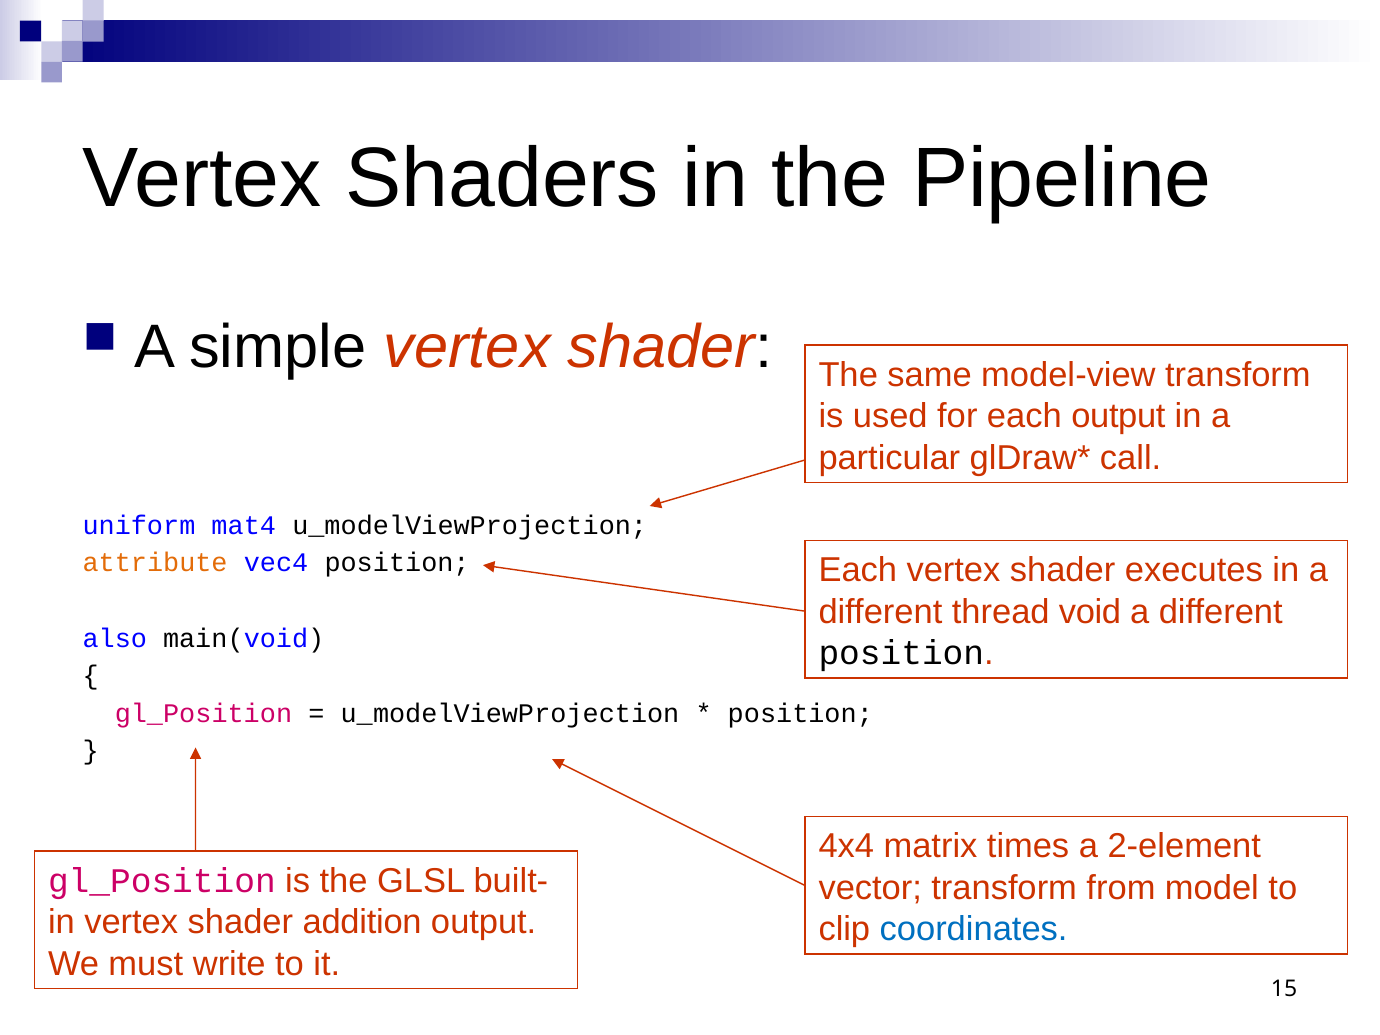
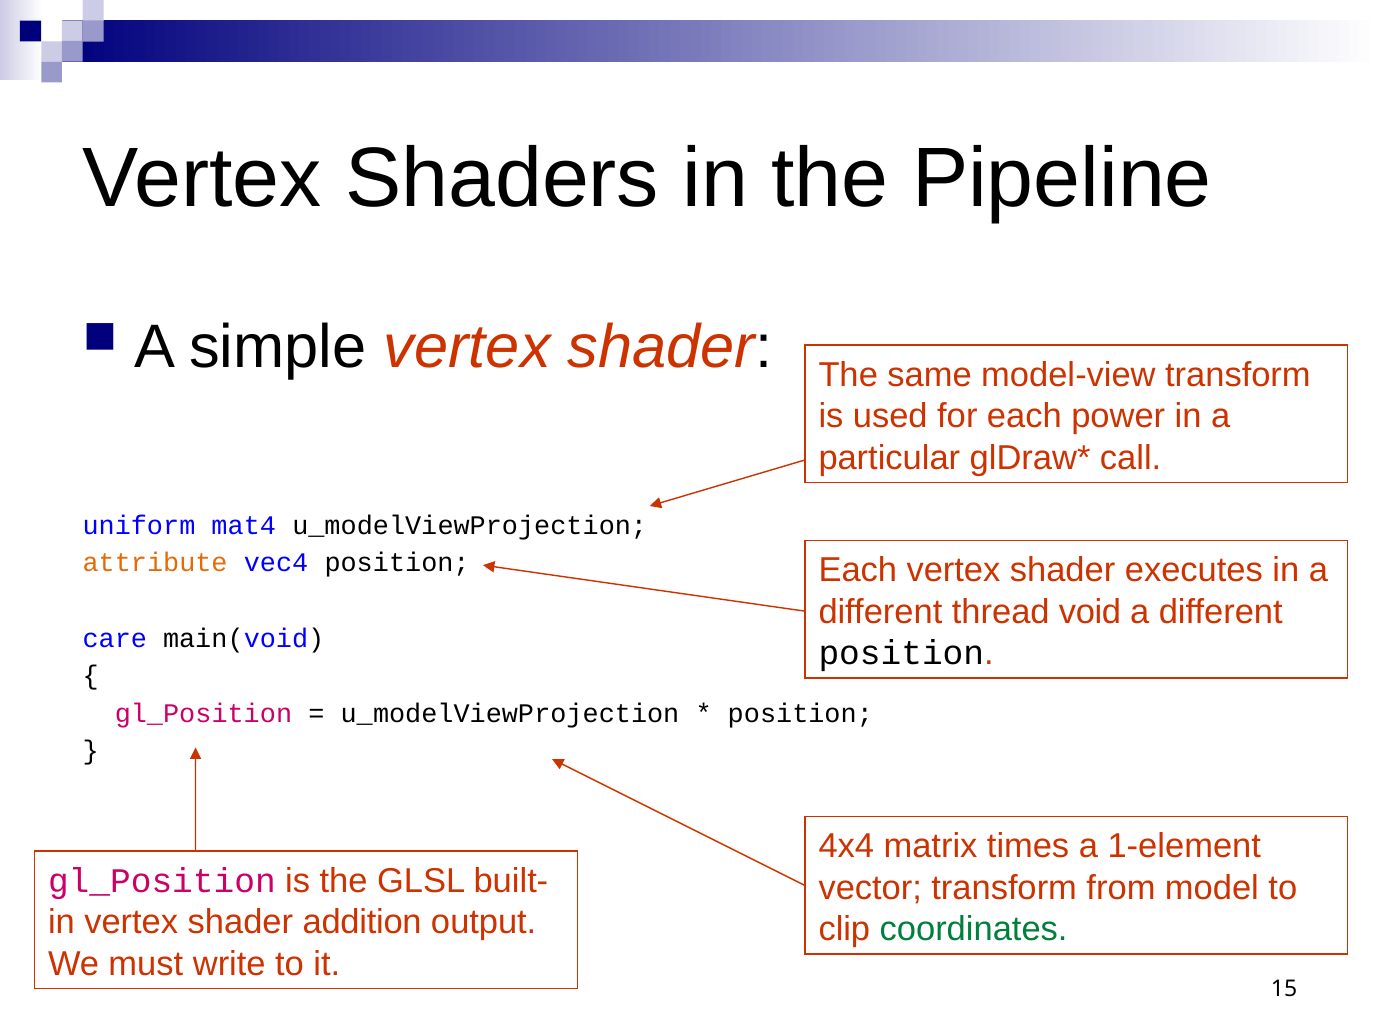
each output: output -> power
also: also -> care
2-element: 2-element -> 1-element
coordinates colour: blue -> green
